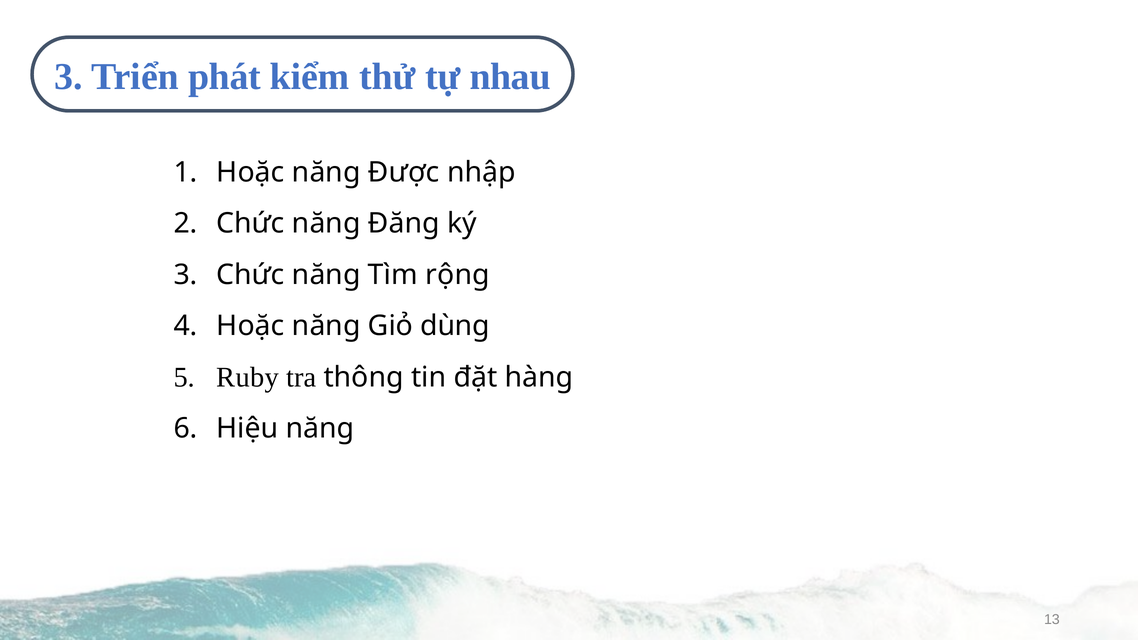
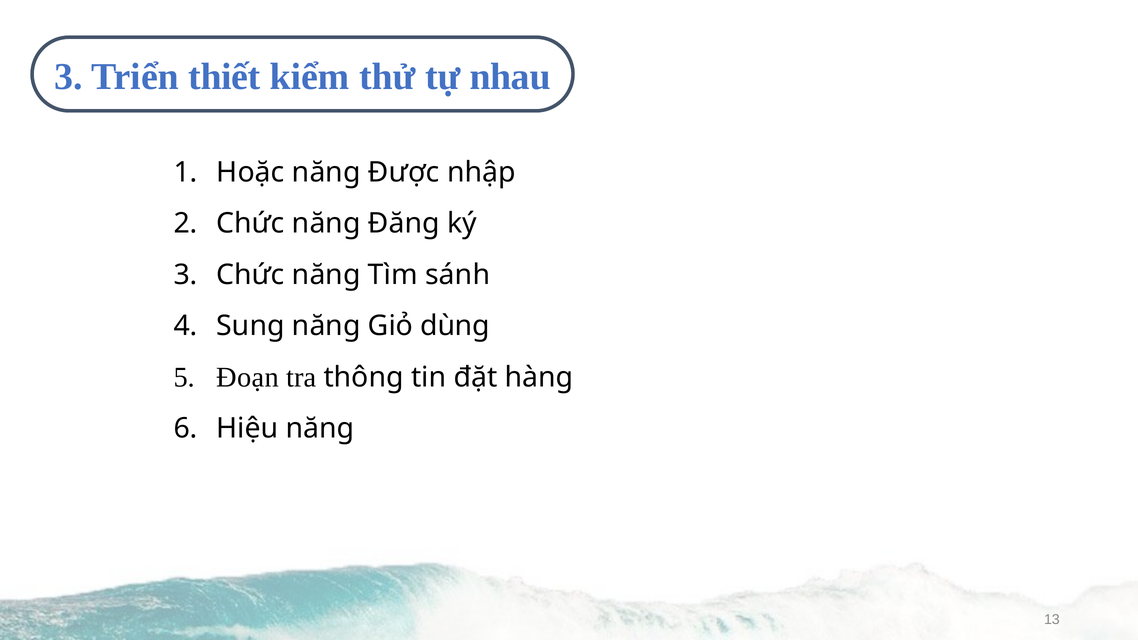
phát: phát -> thiết
rộng: rộng -> sánh
Hoặc at (250, 326): Hoặc -> Sung
Ruby: Ruby -> Đoạn
